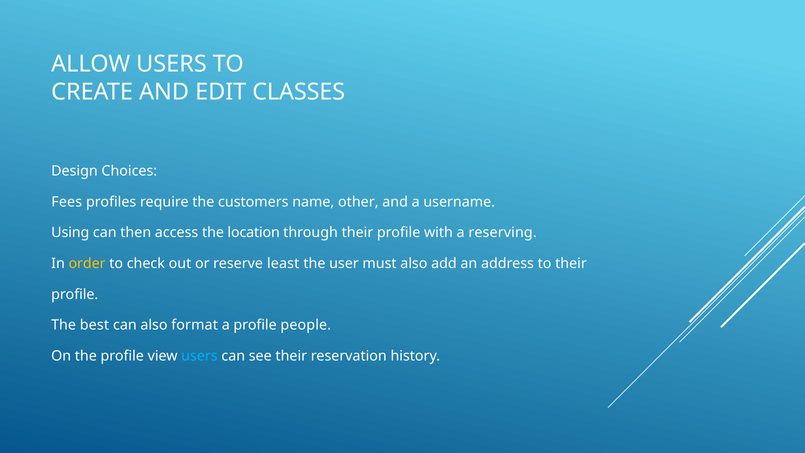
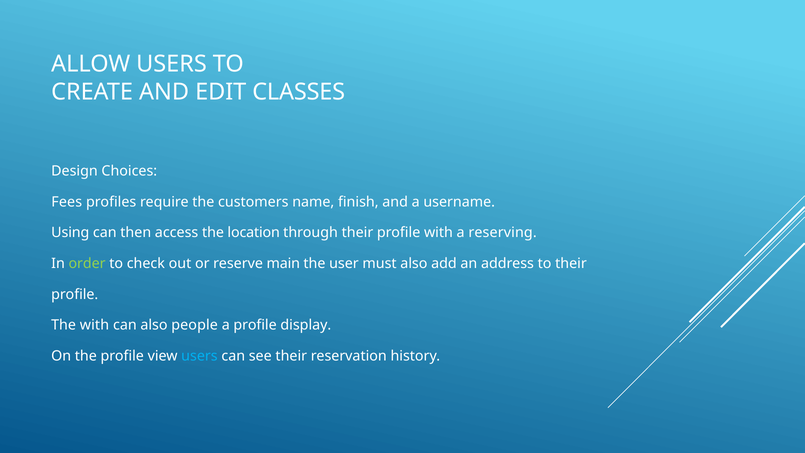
other: other -> finish
order colour: yellow -> light green
least: least -> main
The best: best -> with
format: format -> people
people: people -> display
